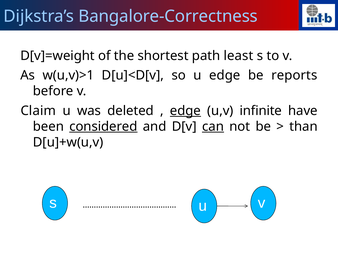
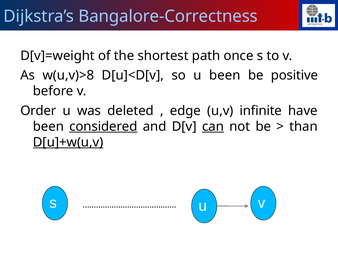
least: least -> once
w(u,v)>1: w(u,v)>1 -> w(u,v)>8
u edge: edge -> been
reports: reports -> positive
Claim: Claim -> Order
edge at (185, 110) underline: present -> none
D[u]+w(u,v underline: none -> present
